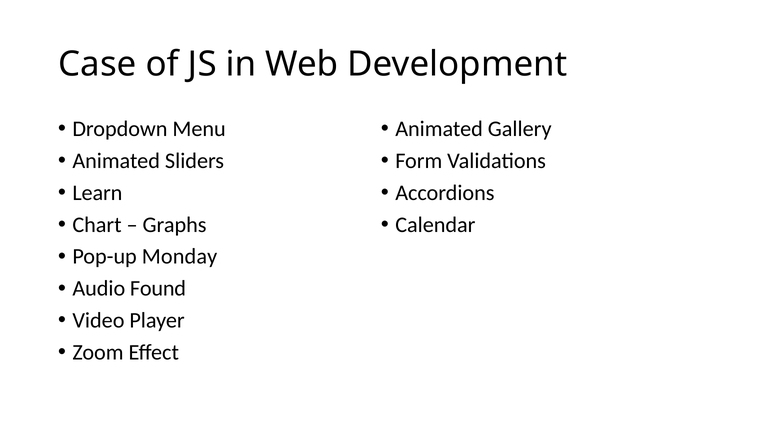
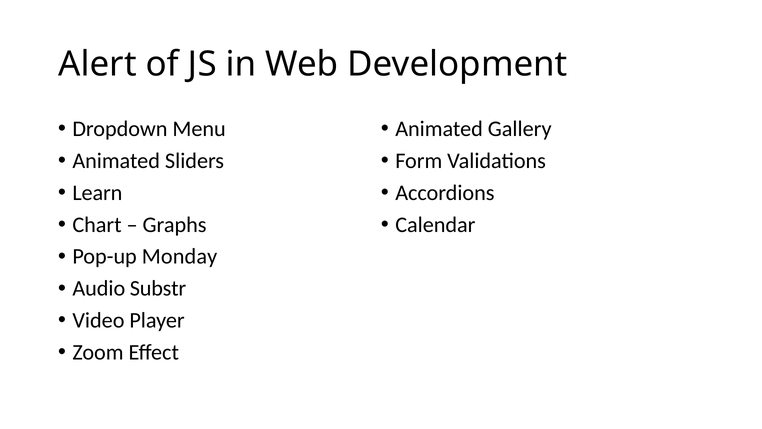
Case: Case -> Alert
Found: Found -> Substr
